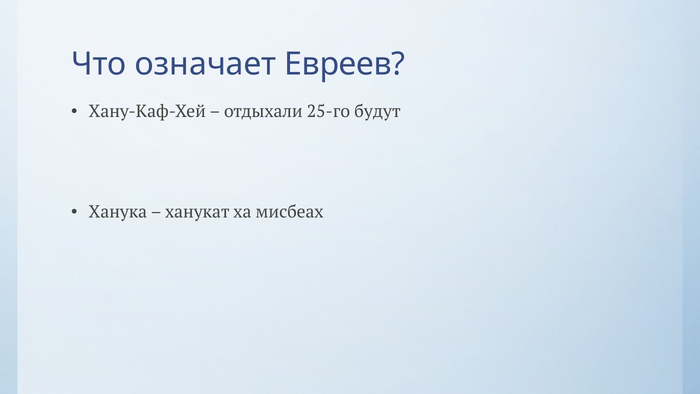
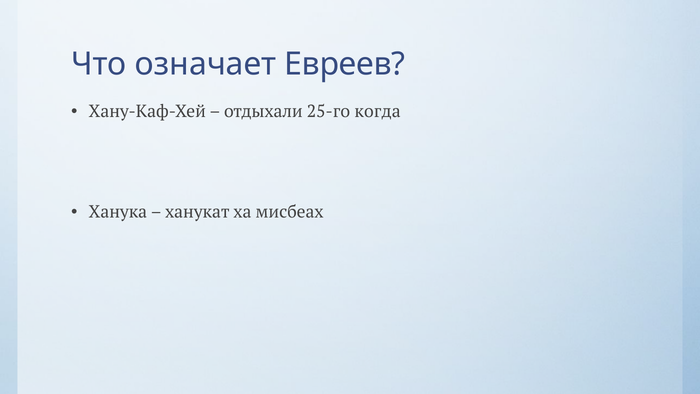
будут: будут -> когда
